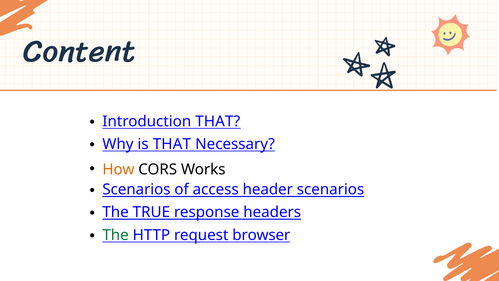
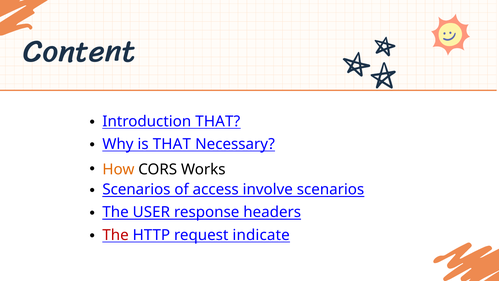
header: header -> involve
TRUE: TRUE -> USER
The at (116, 235) colour: green -> red
browser: browser -> indicate
